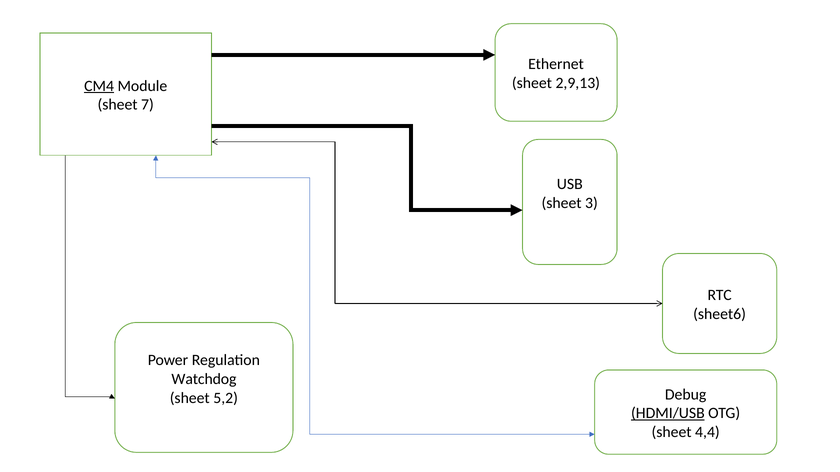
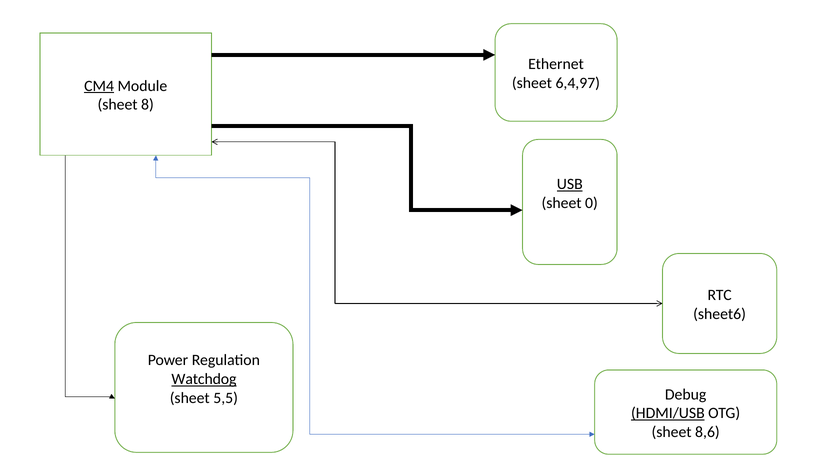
2,9,13: 2,9,13 -> 6,4,97
7: 7 -> 8
USB underline: none -> present
3: 3 -> 0
Watchdog underline: none -> present
5,2: 5,2 -> 5,5
4,4: 4,4 -> 8,6
